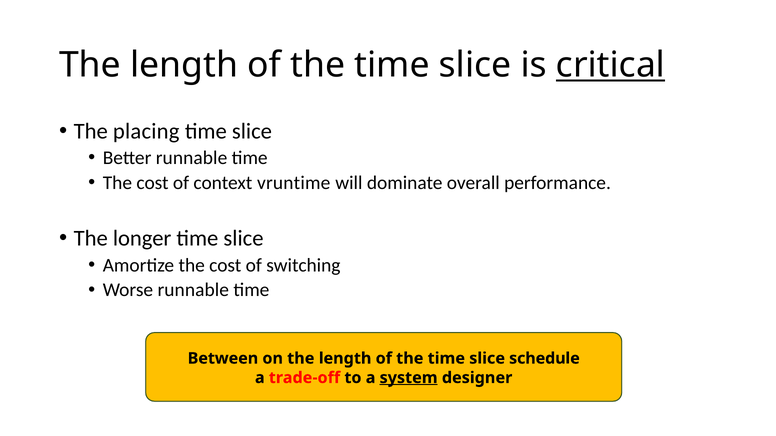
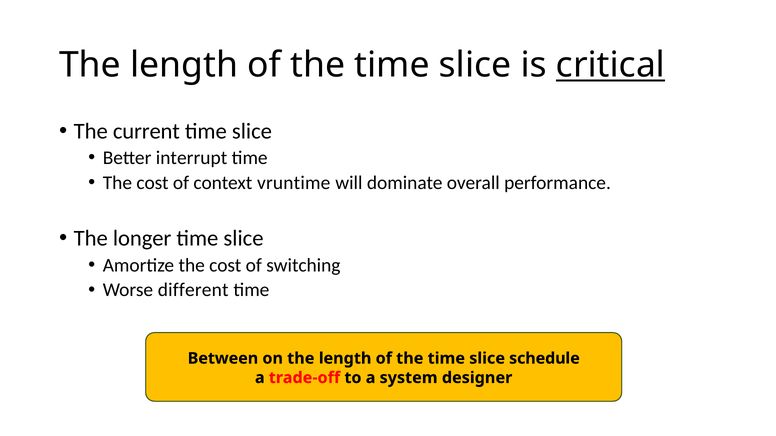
placing: placing -> current
Better runnable: runnable -> interrupt
Worse runnable: runnable -> different
system underline: present -> none
